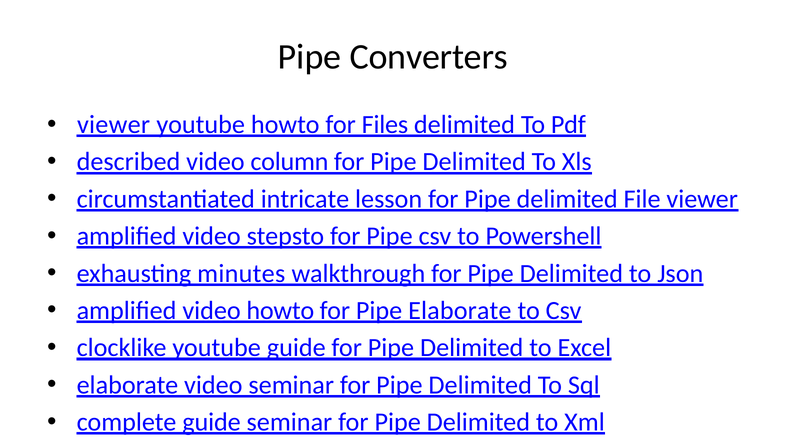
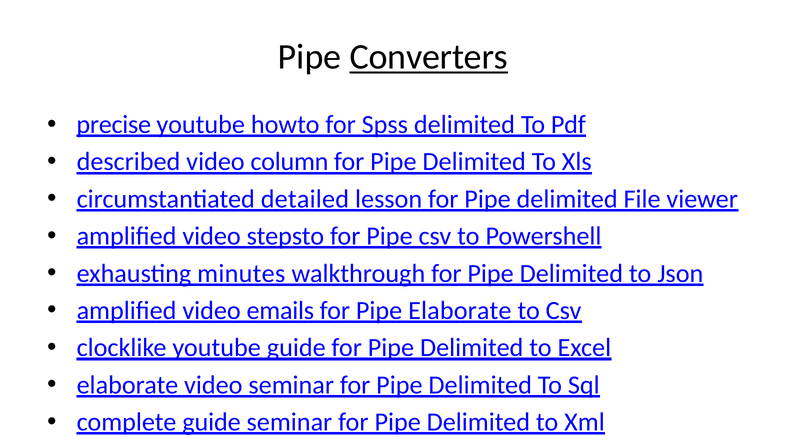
Converters underline: none -> present
viewer at (114, 125): viewer -> precise
Files: Files -> Spss
circumstantiated intricate: intricate -> detailed
video howto: howto -> emails
